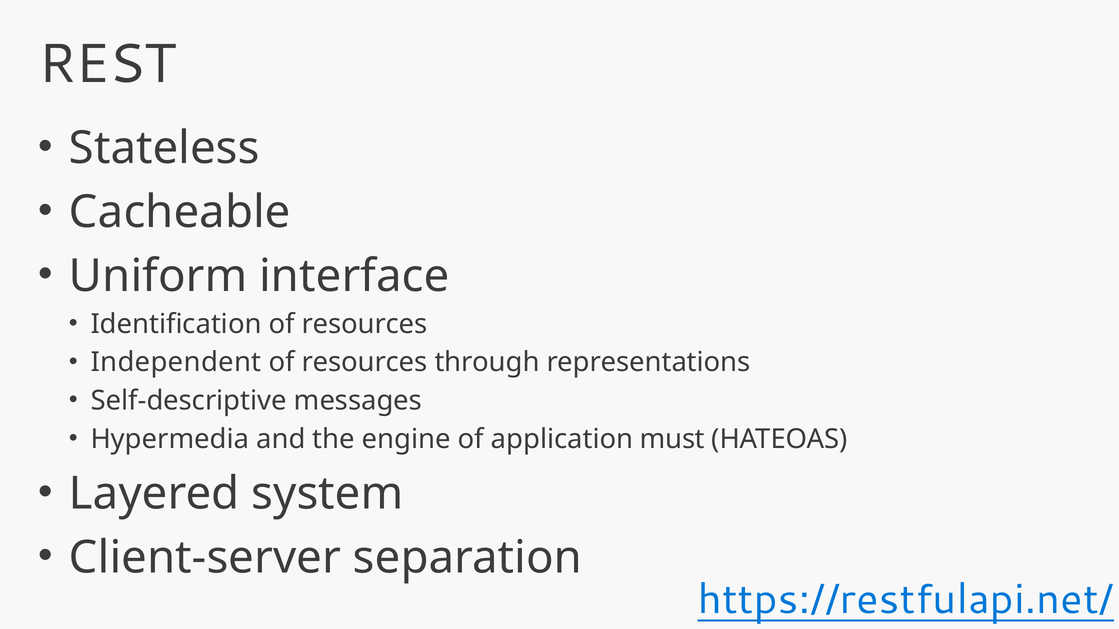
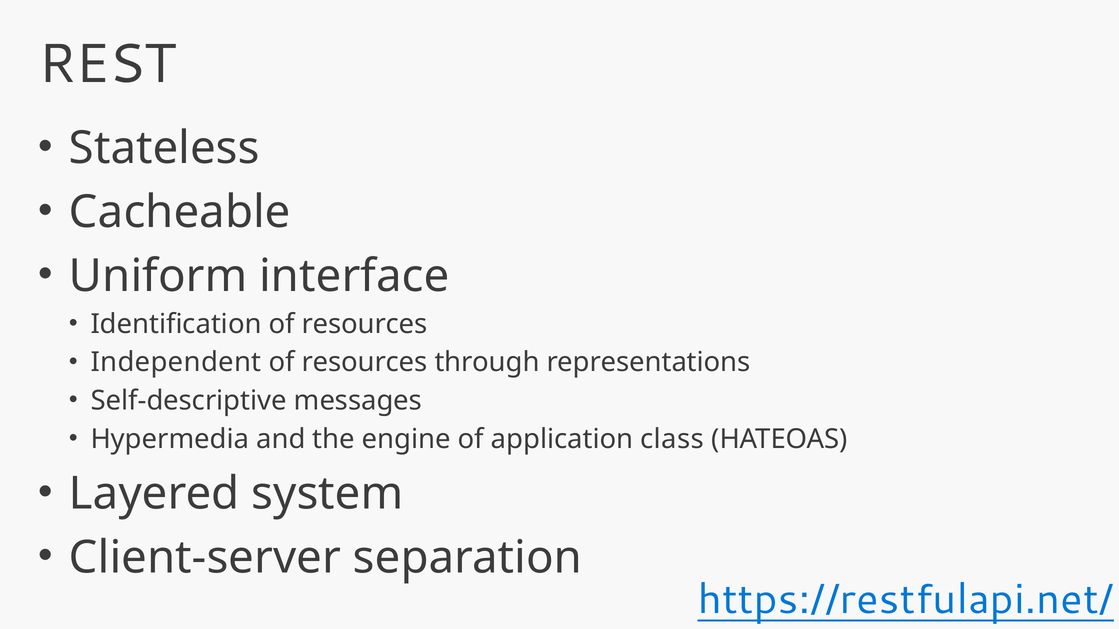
must: must -> class
